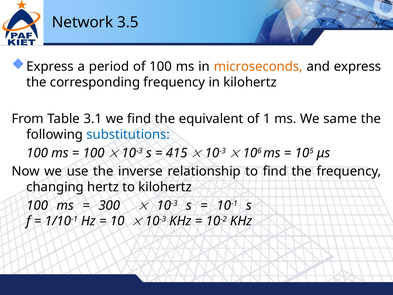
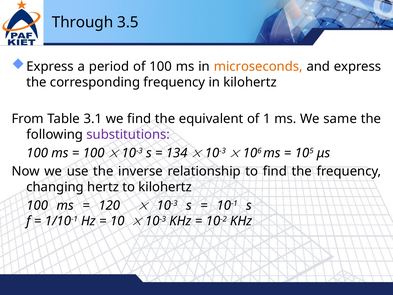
Network: Network -> Through
substitutions colour: blue -> purple
415: 415 -> 134
300: 300 -> 120
